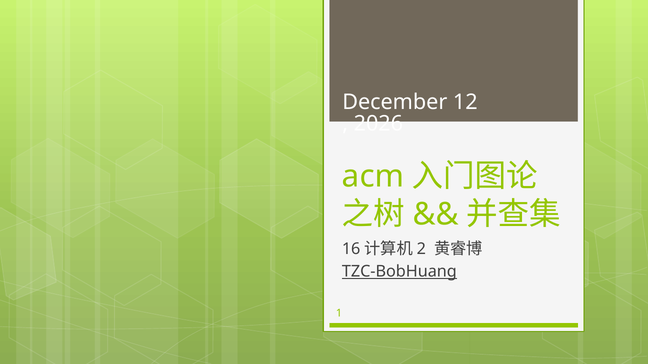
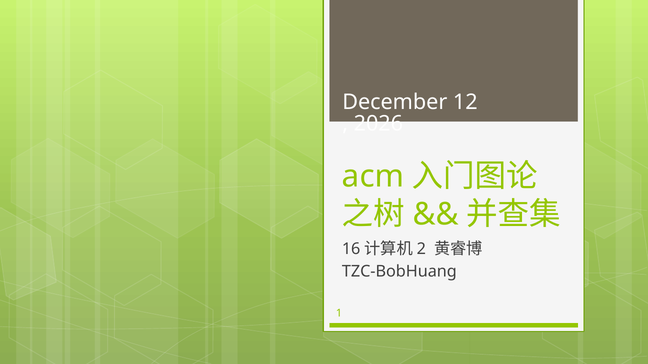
TZC-BobHuang underline: present -> none
